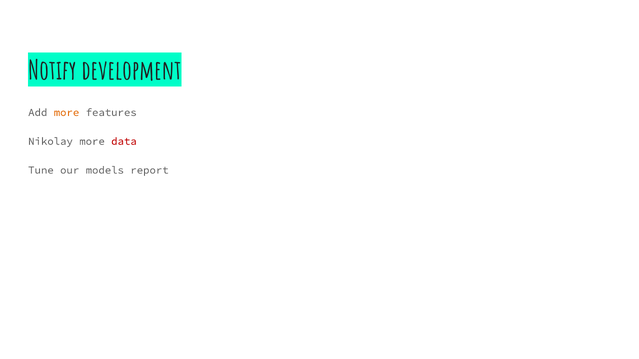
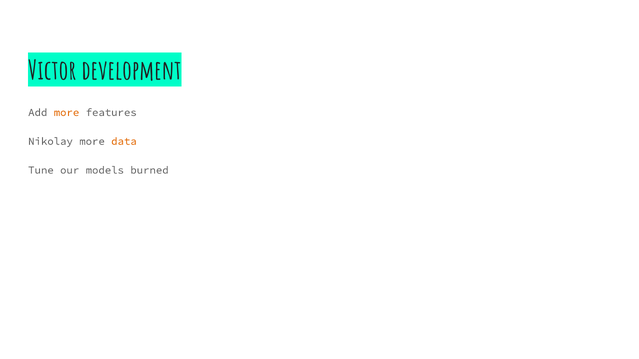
Notify: Notify -> Victor
data colour: red -> orange
report: report -> burned
